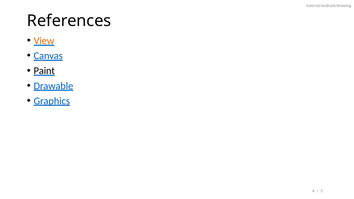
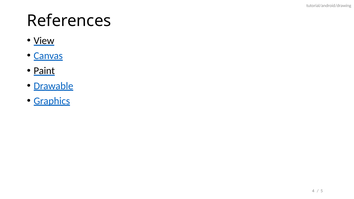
View colour: orange -> black
